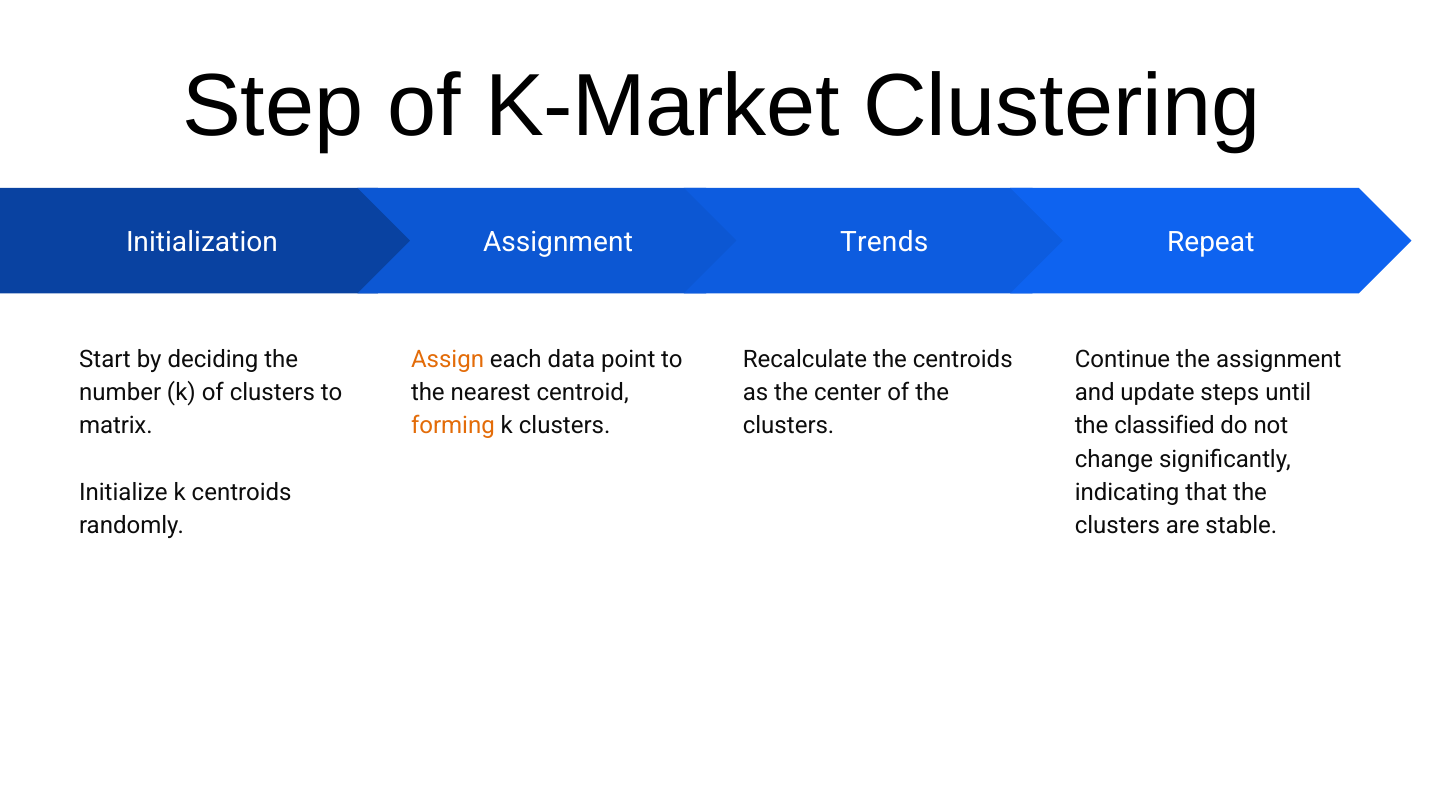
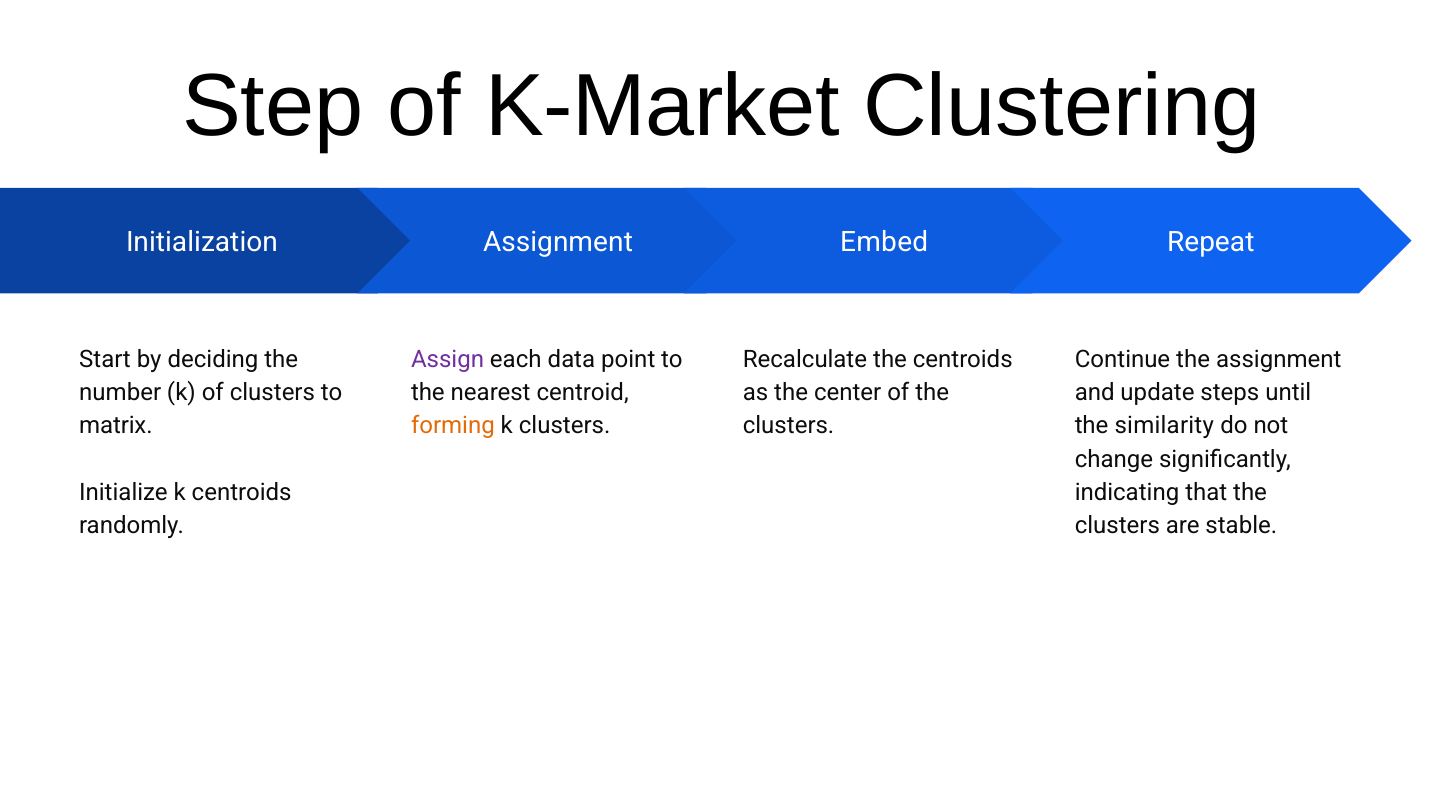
Trends: Trends -> Embed
Assign colour: orange -> purple
classified: classified -> similarity
